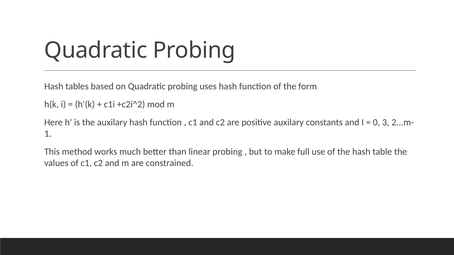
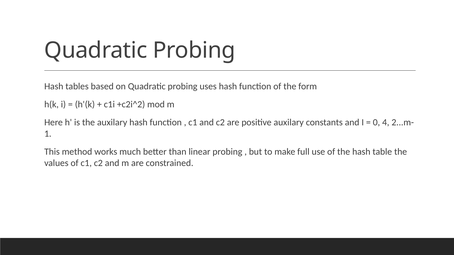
3: 3 -> 4
